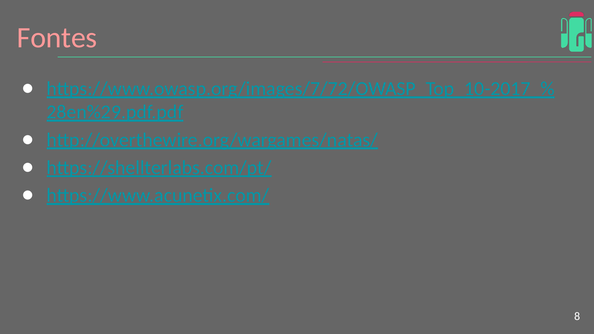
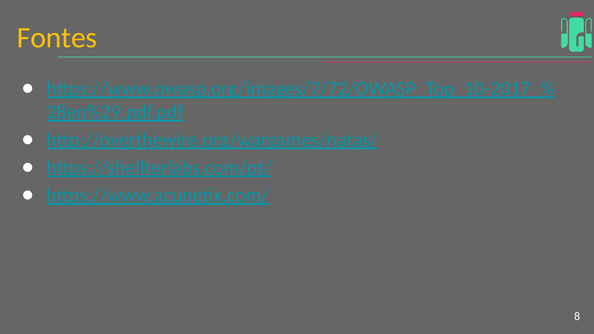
Fontes colour: pink -> yellow
